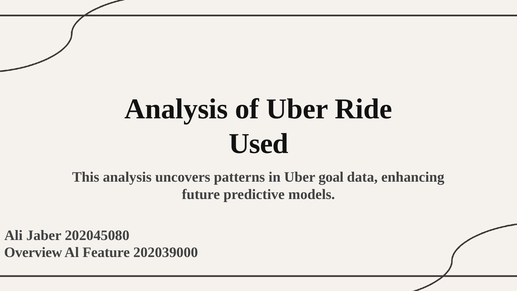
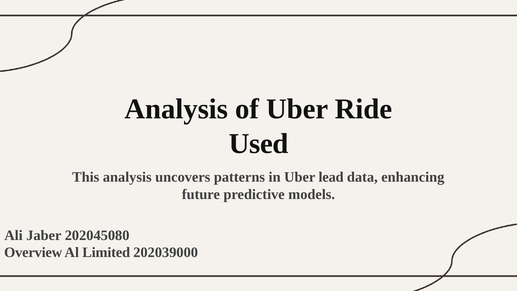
goal: goal -> lead
Feature: Feature -> Limited
